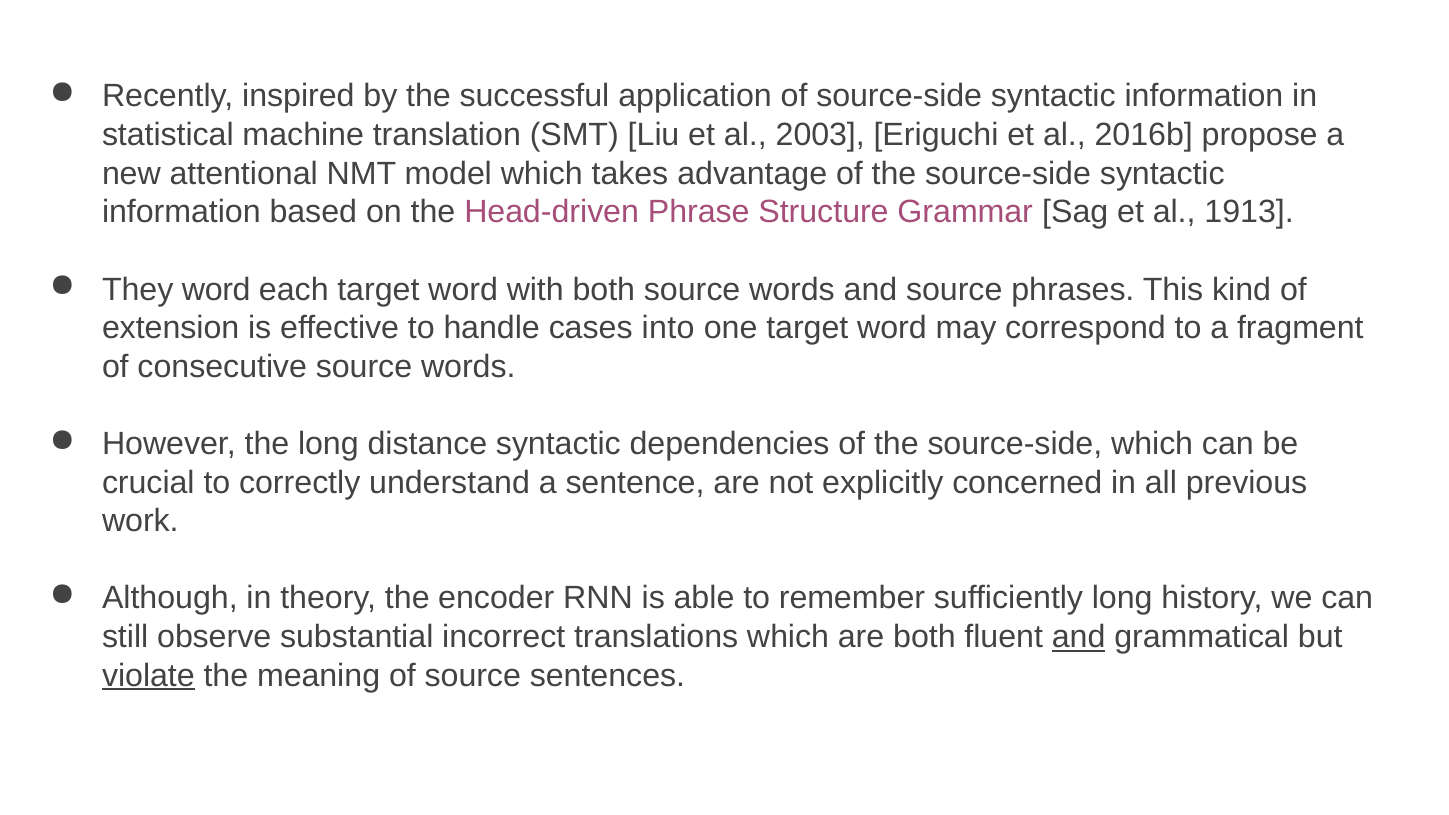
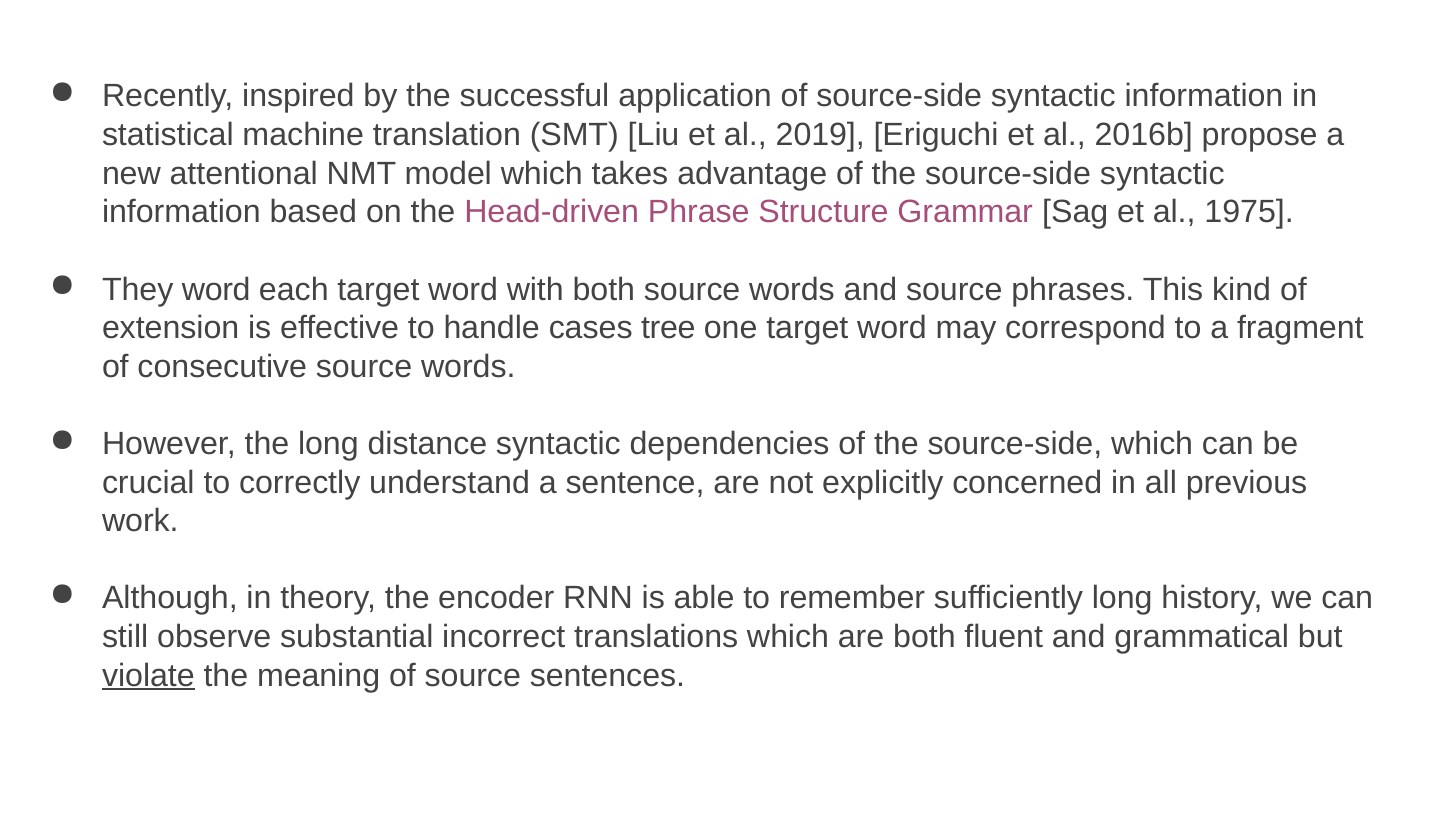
2003: 2003 -> 2019
1913: 1913 -> 1975
into: into -> tree
and at (1079, 637) underline: present -> none
